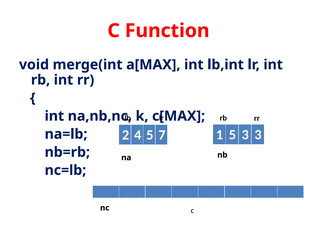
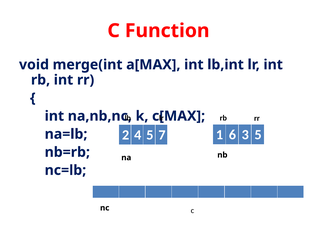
1 5: 5 -> 6
3 3: 3 -> 5
